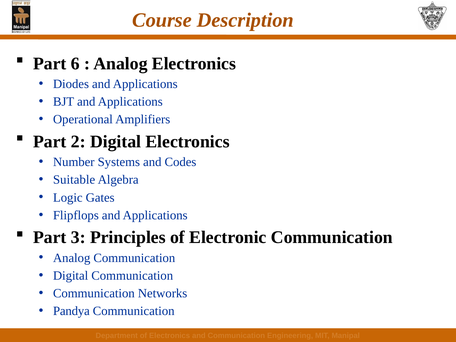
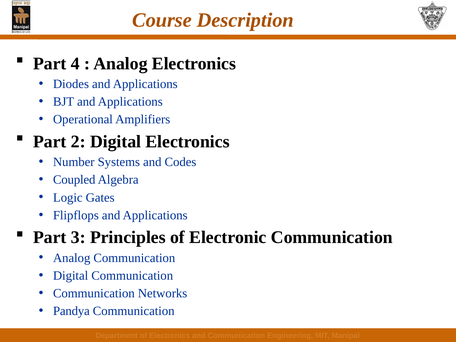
6: 6 -> 4
Suitable: Suitable -> Coupled
